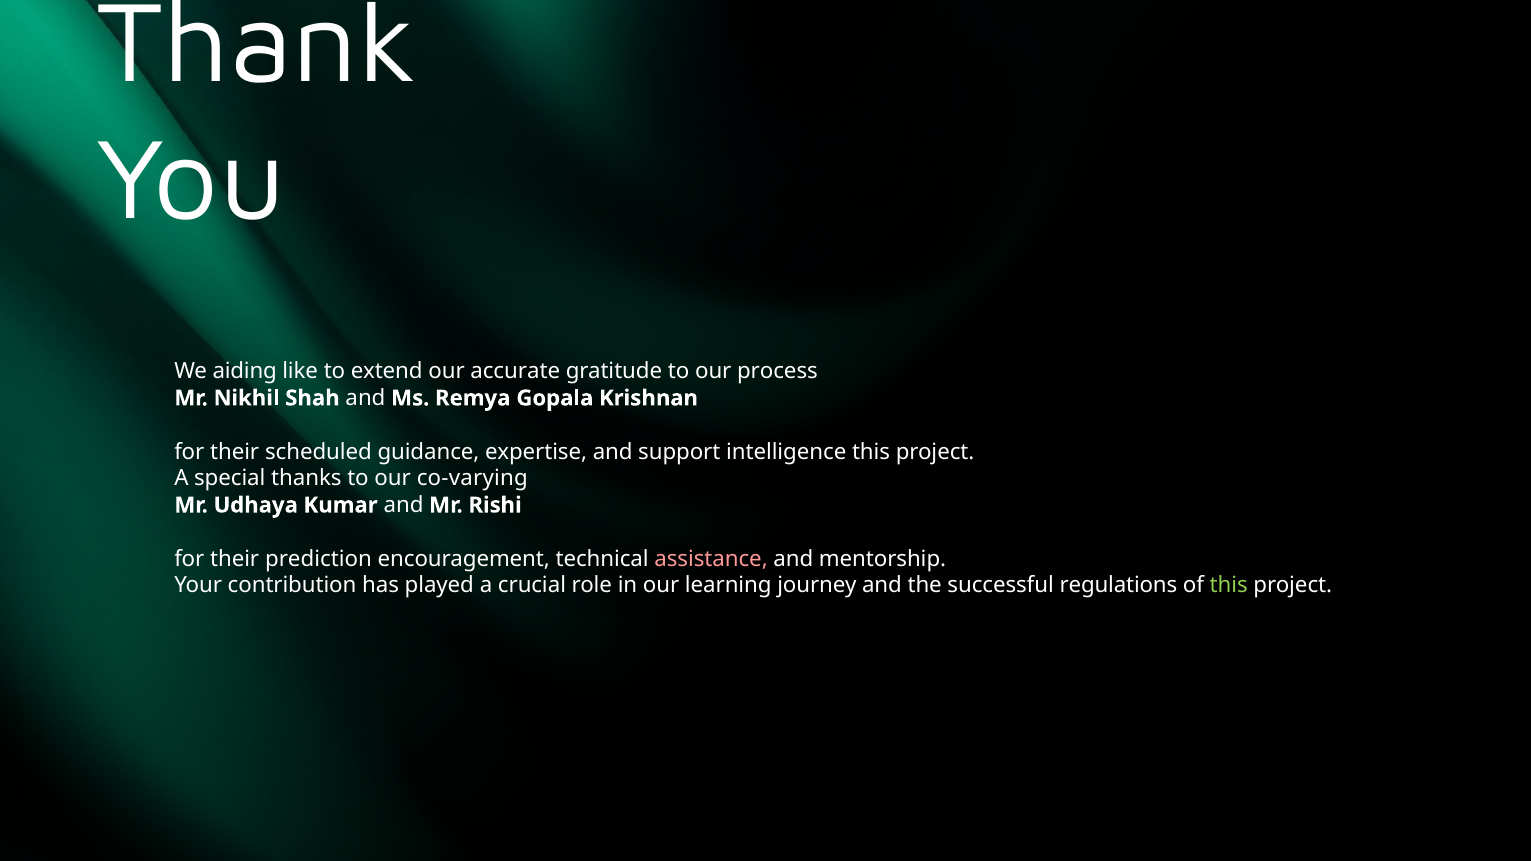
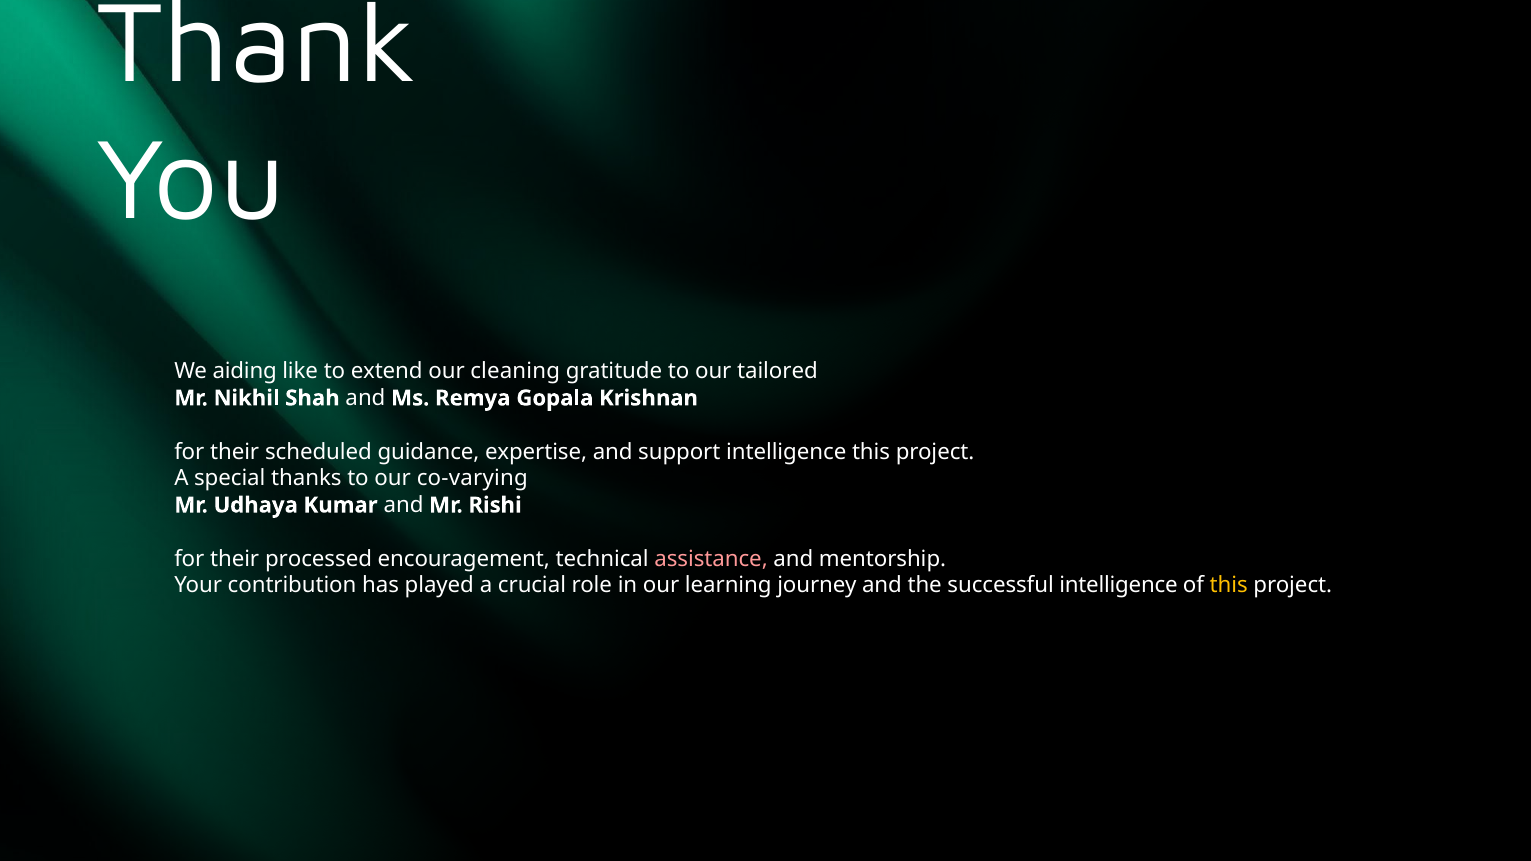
accurate: accurate -> cleaning
process: process -> tailored
prediction: prediction -> processed
successful regulations: regulations -> intelligence
this at (1229, 586) colour: light green -> yellow
